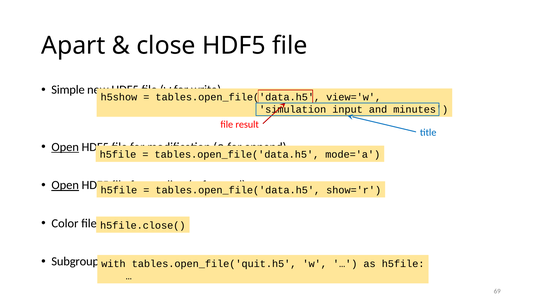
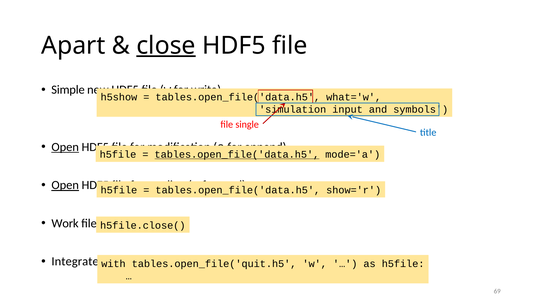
close underline: none -> present
view='w: view='w -> what='w
minutes: minutes -> symbols
result: result -> single
tables.open_file('data.h5 at (237, 154) underline: none -> present
Color: Color -> Work
Subgroup: Subgroup -> Integrate
